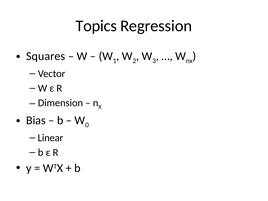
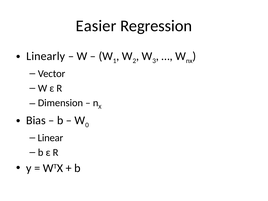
Topics: Topics -> Easier
Squares: Squares -> Linearly
